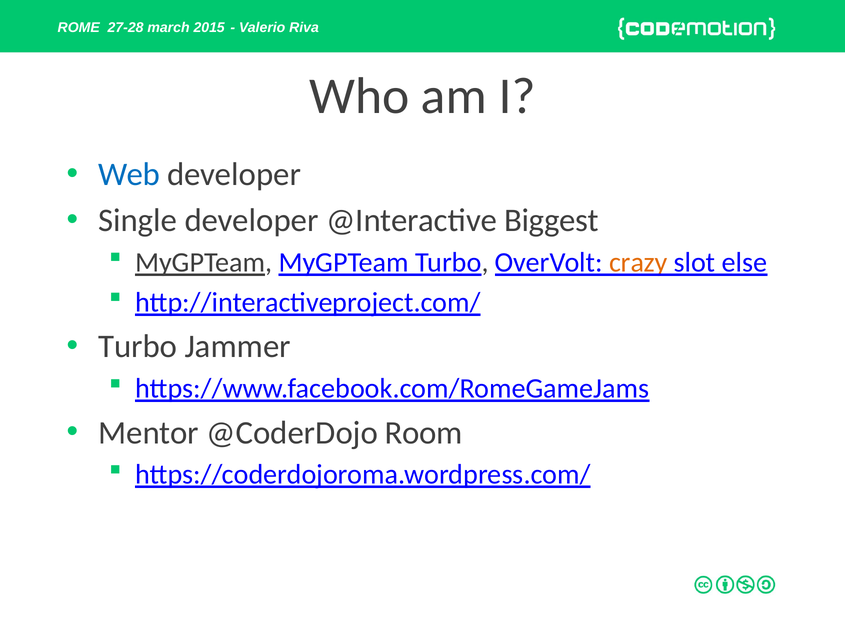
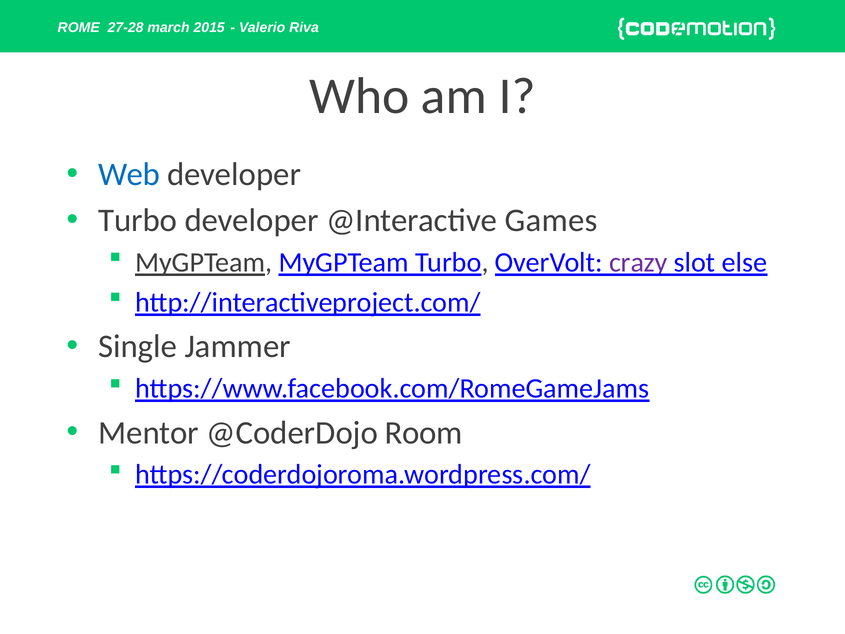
Single at (138, 220): Single -> Turbo
Biggest: Biggest -> Games
crazy colour: orange -> purple
Turbo at (138, 346): Turbo -> Single
